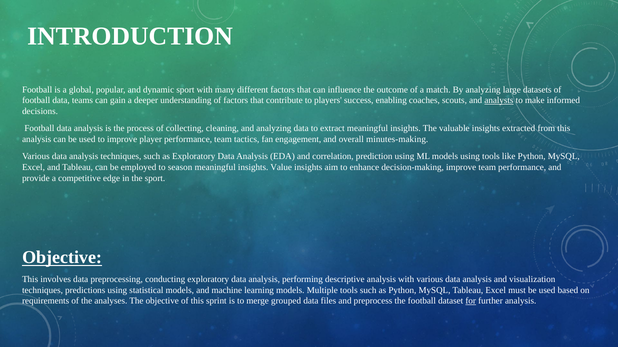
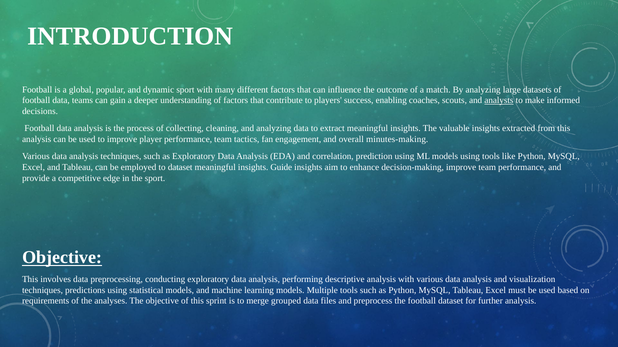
to season: season -> dataset
Value: Value -> Guide
for underline: present -> none
